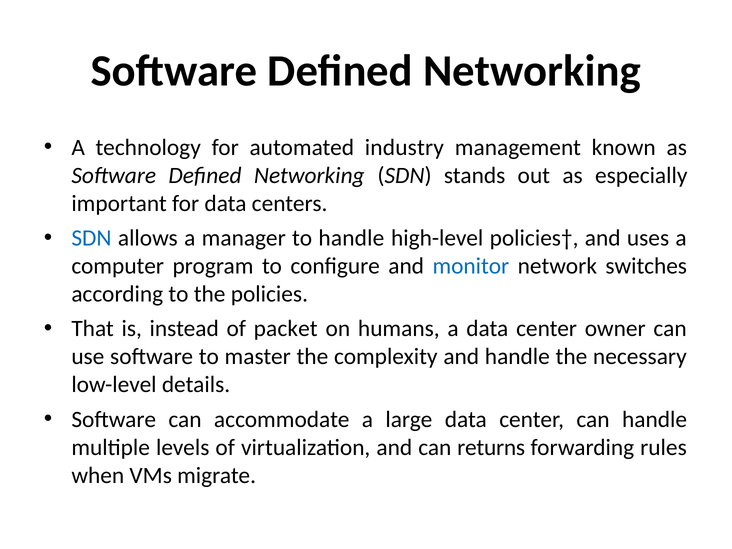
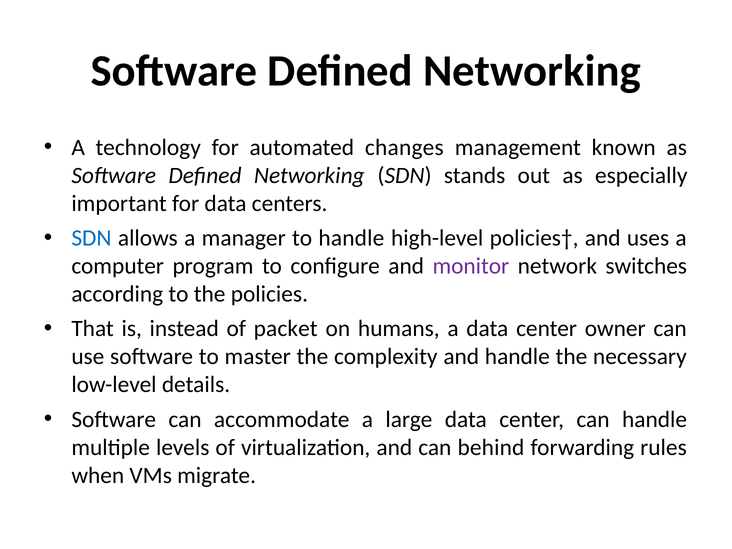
industry: industry -> changes
monitor colour: blue -> purple
returns: returns -> behind
